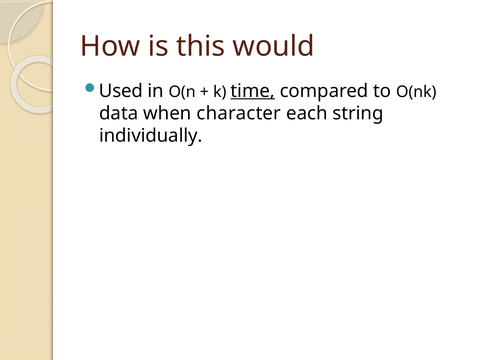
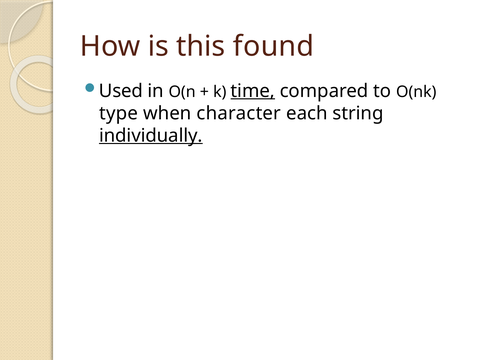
would: would -> found
data: data -> type
individually underline: none -> present
